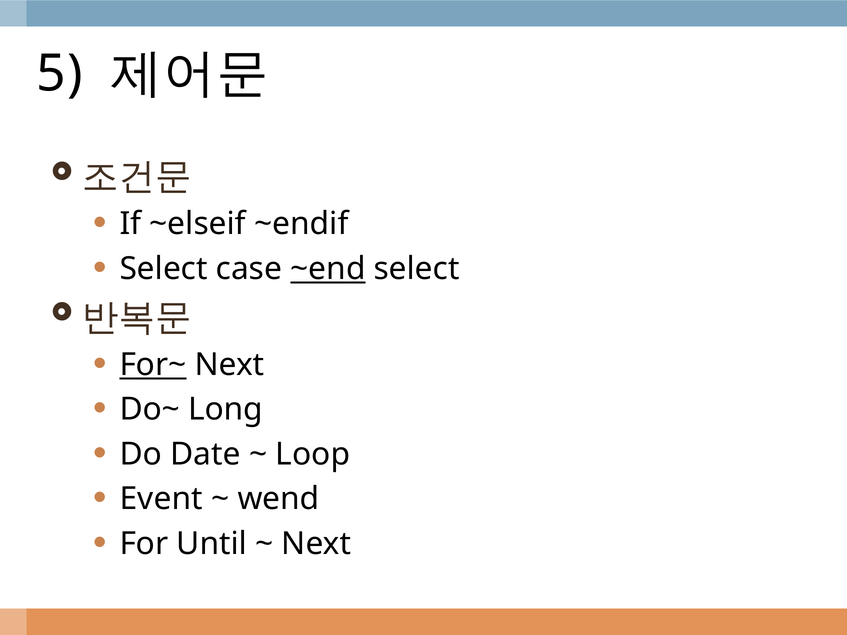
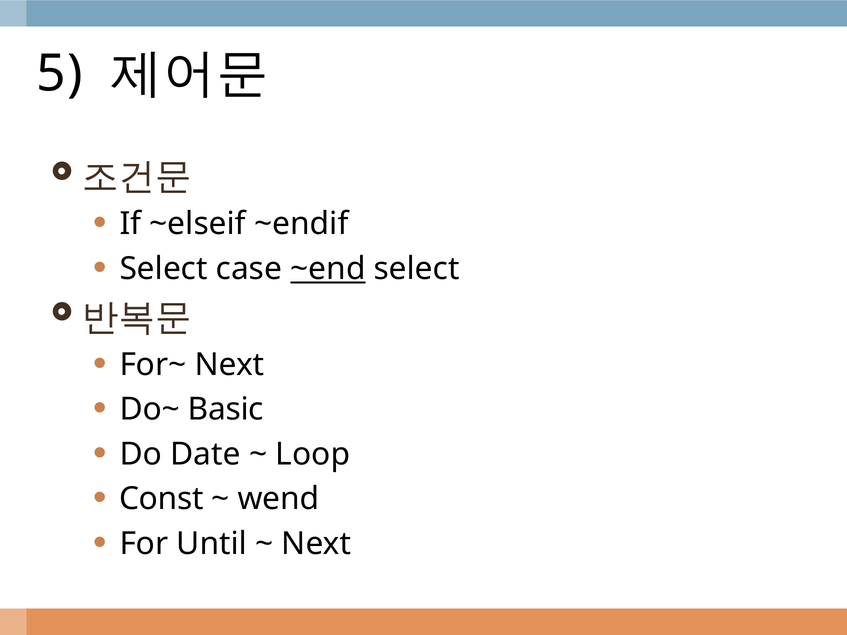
For~ underline: present -> none
Long: Long -> Basic
Event: Event -> Const
